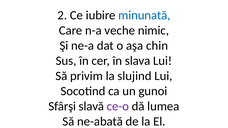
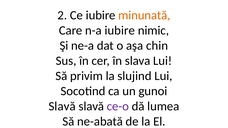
minunată colour: blue -> orange
n-a veche: veche -> iubire
Sfârşi at (62, 106): Sfârşi -> Slavă
